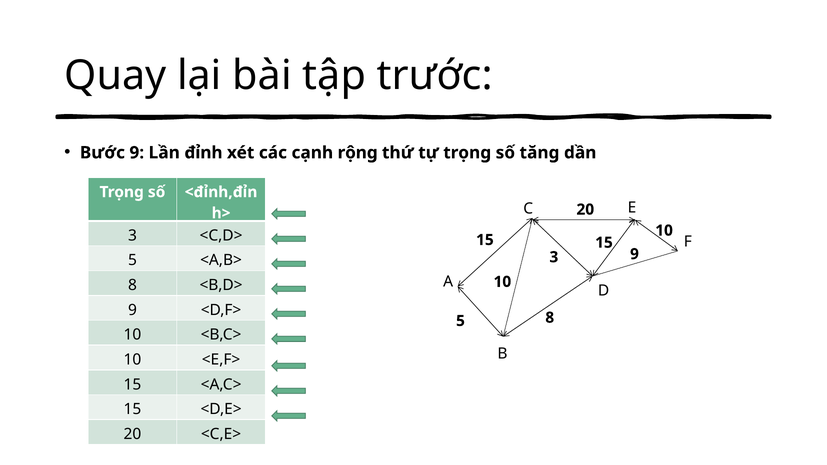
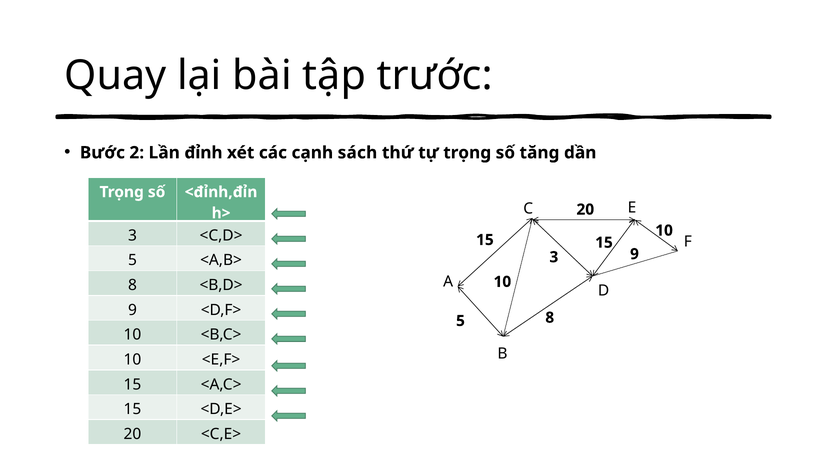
Bước 9: 9 -> 2
rộng: rộng -> sách
